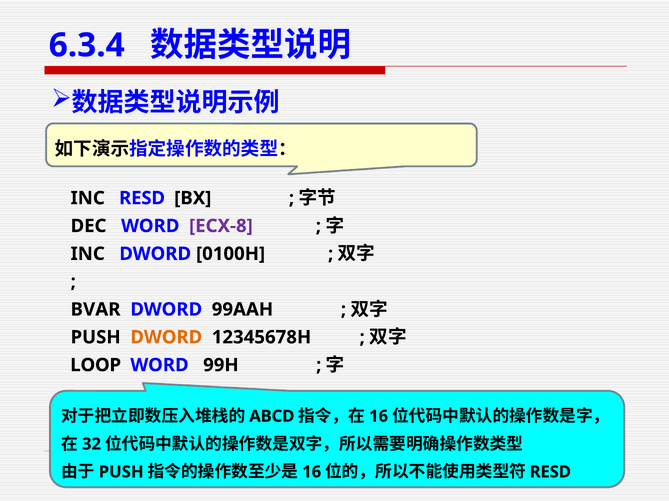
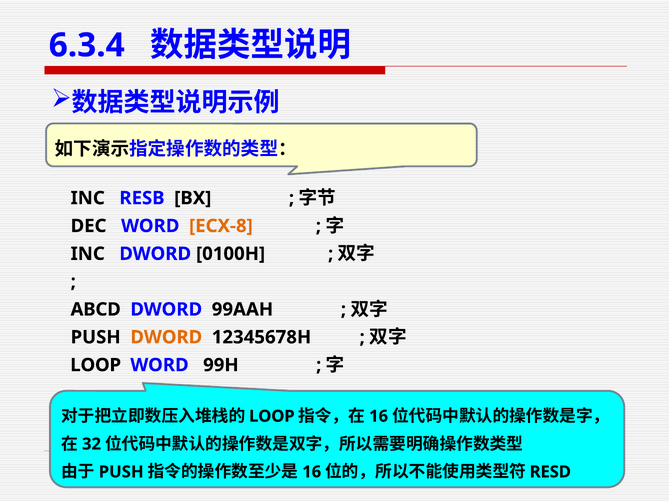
INC RESD: RESD -> RESB
ECX-8 colour: purple -> orange
BVAR: BVAR -> ABCD
ABCD at (272, 417): ABCD -> LOOP
